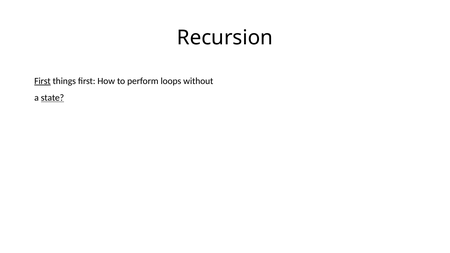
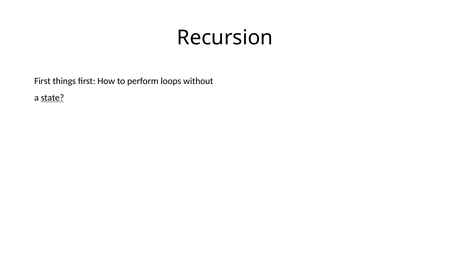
First at (42, 81) underline: present -> none
